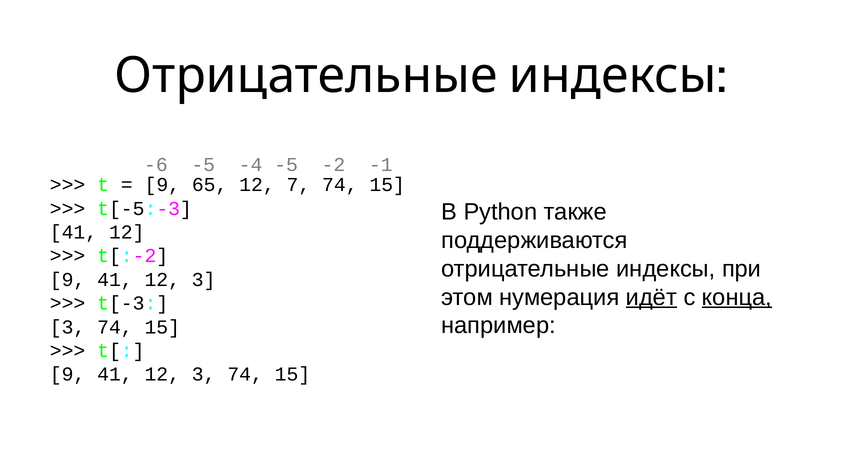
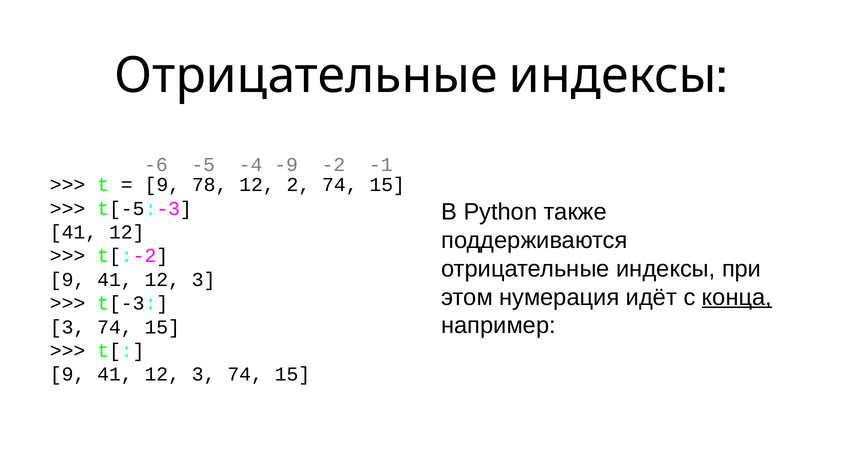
-4 -5: -5 -> -9
65: 65 -> 78
7: 7 -> 2
идёт underline: present -> none
